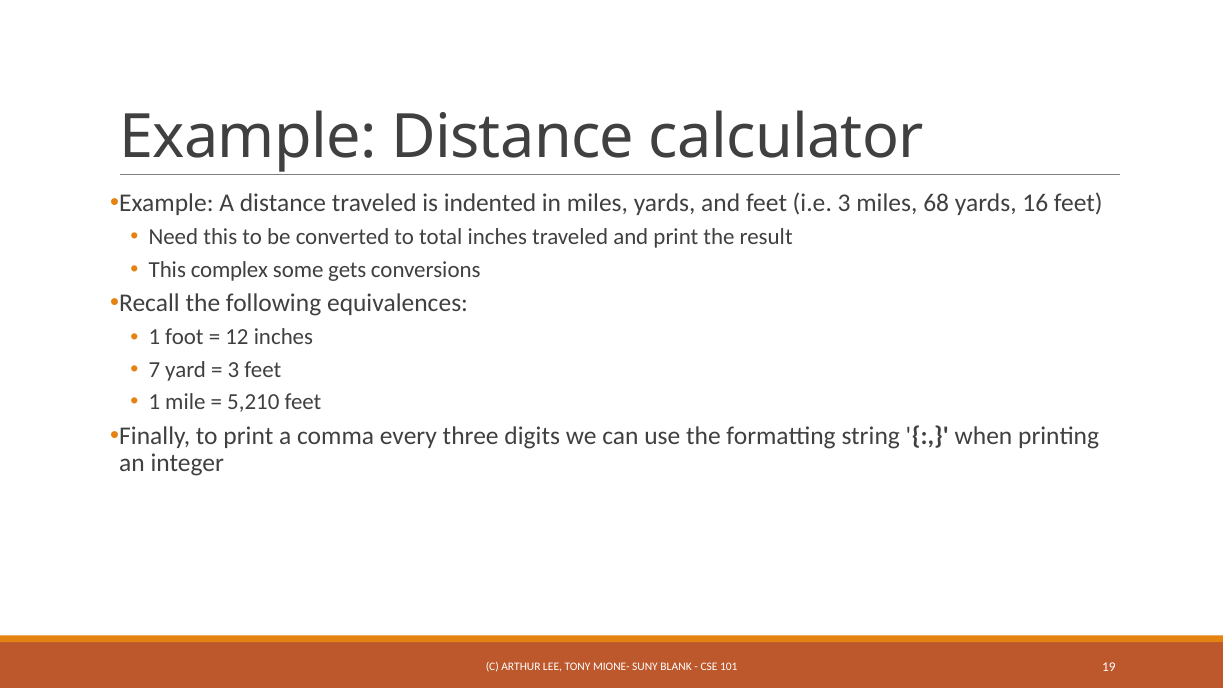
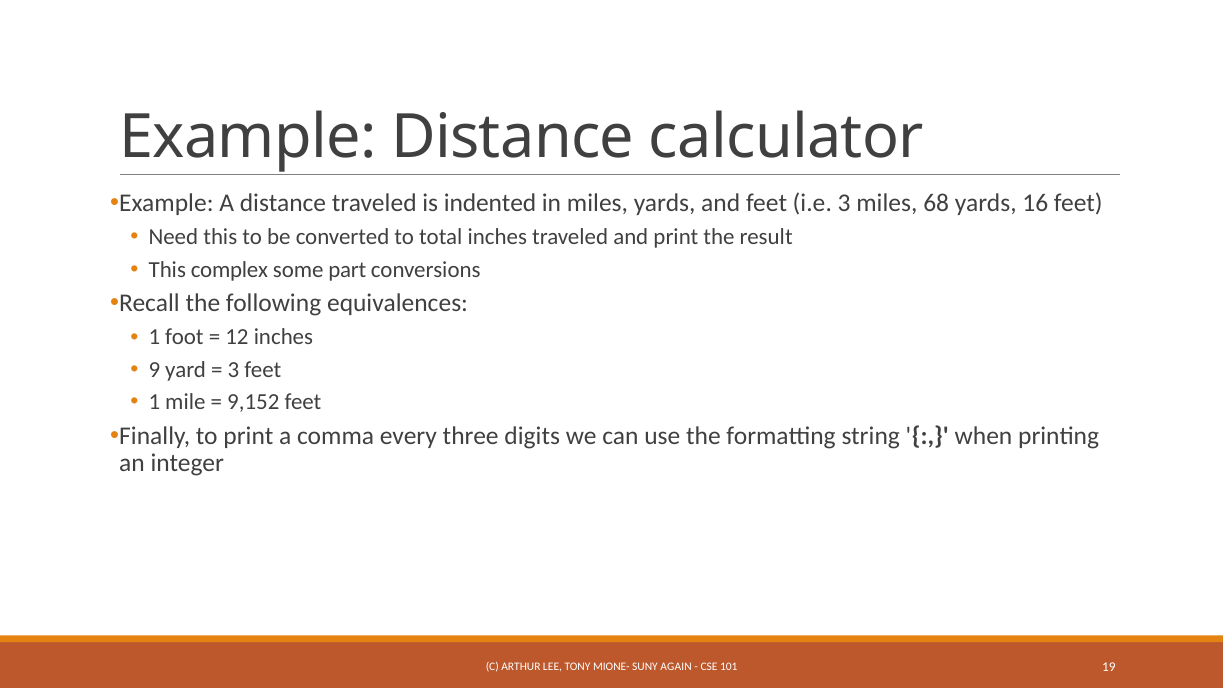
gets: gets -> part
7: 7 -> 9
5,210: 5,210 -> 9,152
BLANK: BLANK -> AGAIN
